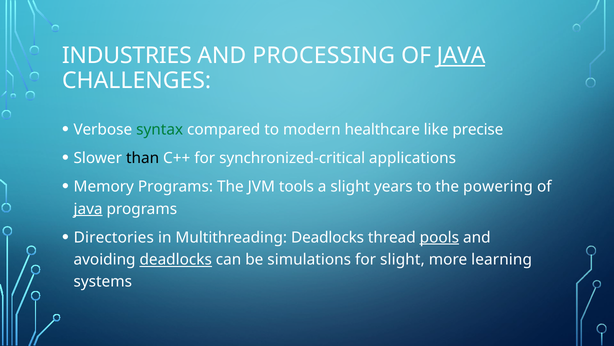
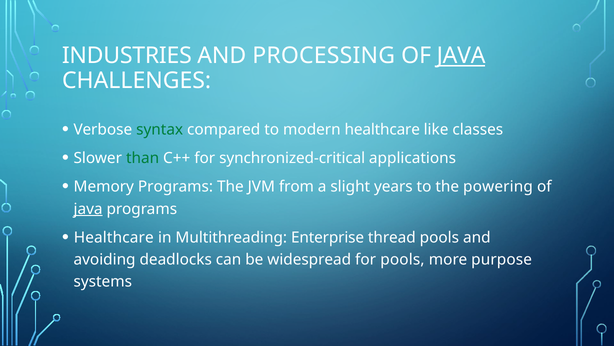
precise: precise -> classes
than colour: black -> green
tools: tools -> from
Directories at (114, 237): Directories -> Healthcare
Multithreading Deadlocks: Deadlocks -> Enterprise
pools at (439, 237) underline: present -> none
deadlocks at (176, 259) underline: present -> none
simulations: simulations -> widespread
for slight: slight -> pools
learning: learning -> purpose
